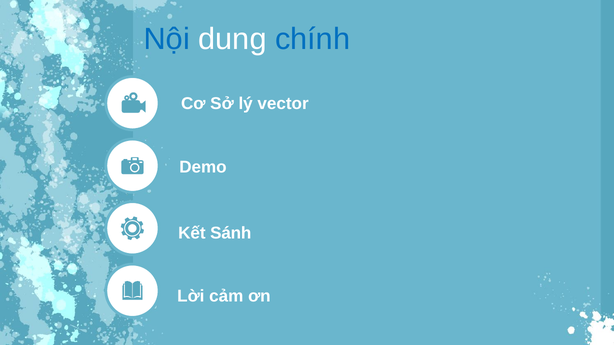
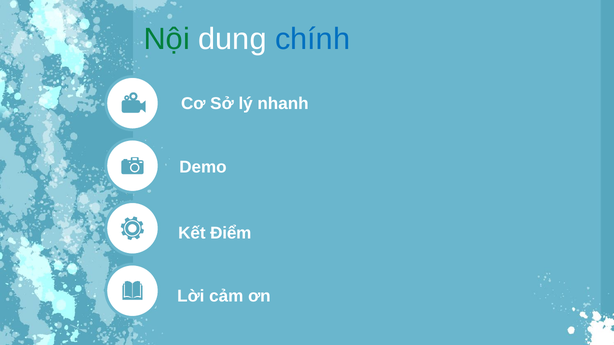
Nội colour: blue -> green
vector: vector -> nhanh
Sánh: Sánh -> Điểm
